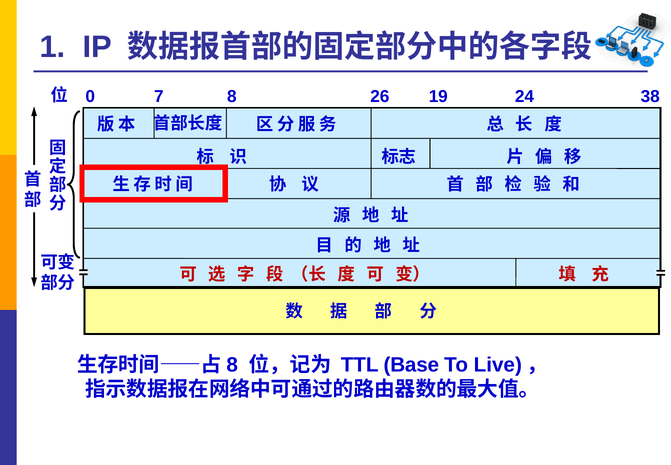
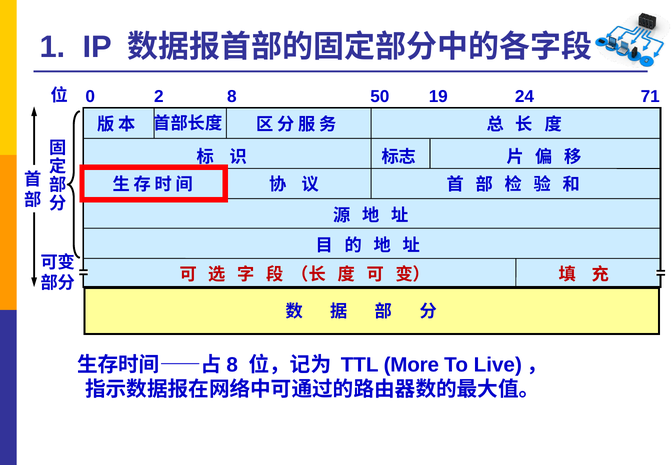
7: 7 -> 2
26: 26 -> 50
38: 38 -> 71
Base: Base -> More
